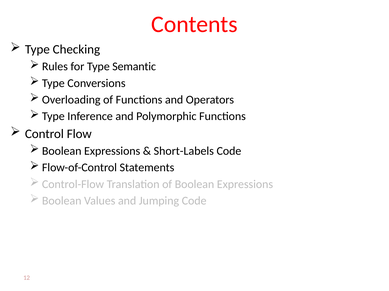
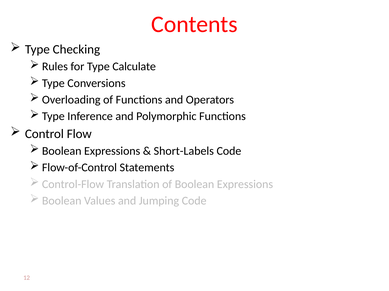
Semantic: Semantic -> Calculate
